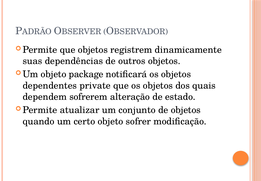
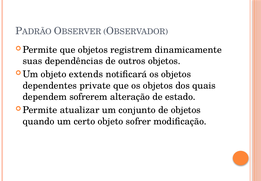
package: package -> extends
